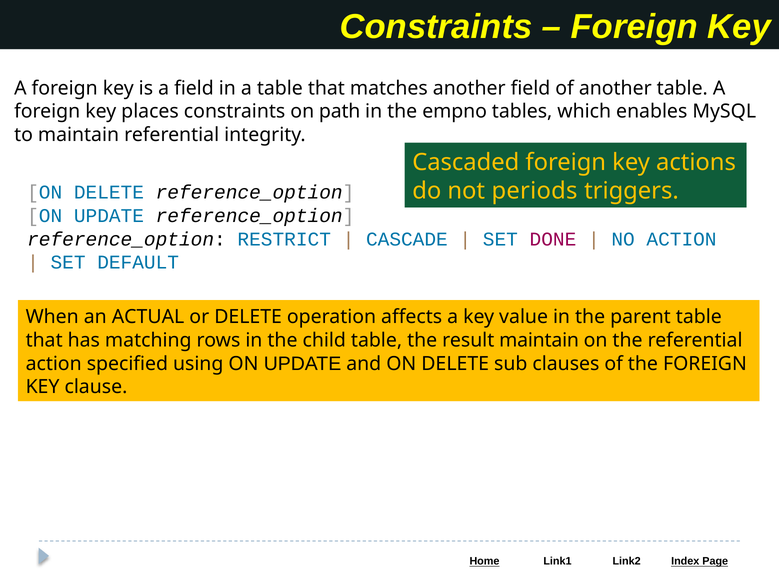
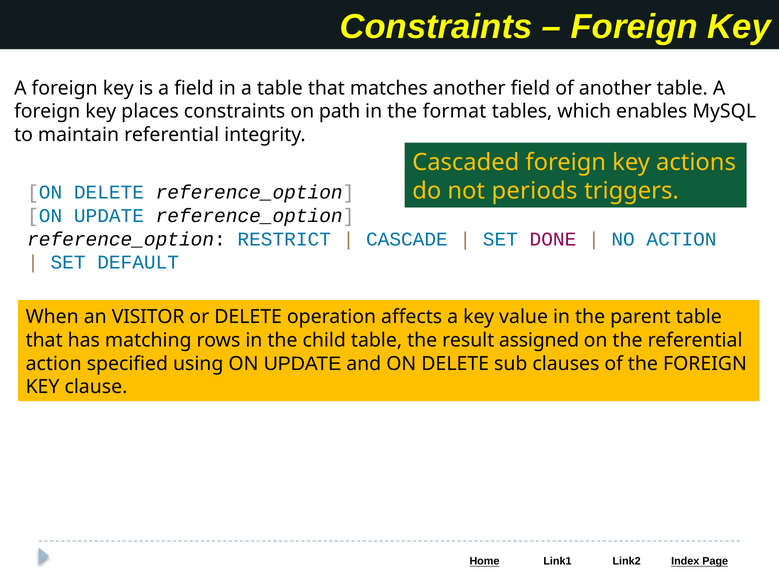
empno: empno -> format
ACTUAL: ACTUAL -> VISITOR
result maintain: maintain -> assigned
